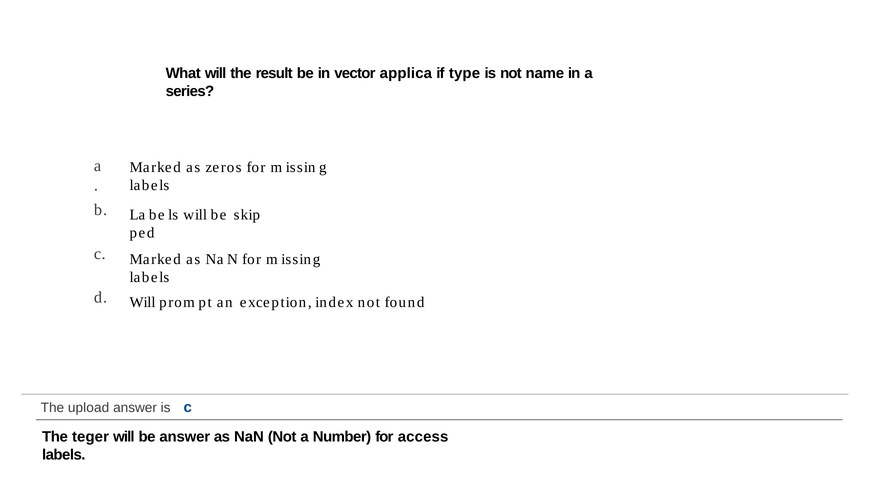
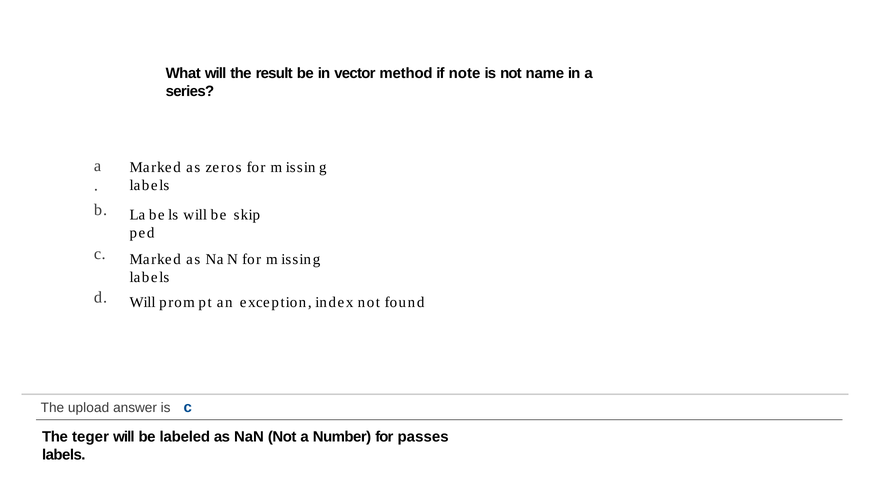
applica: applica -> method
type: type -> note
be answer: answer -> labeled
access: access -> passes
